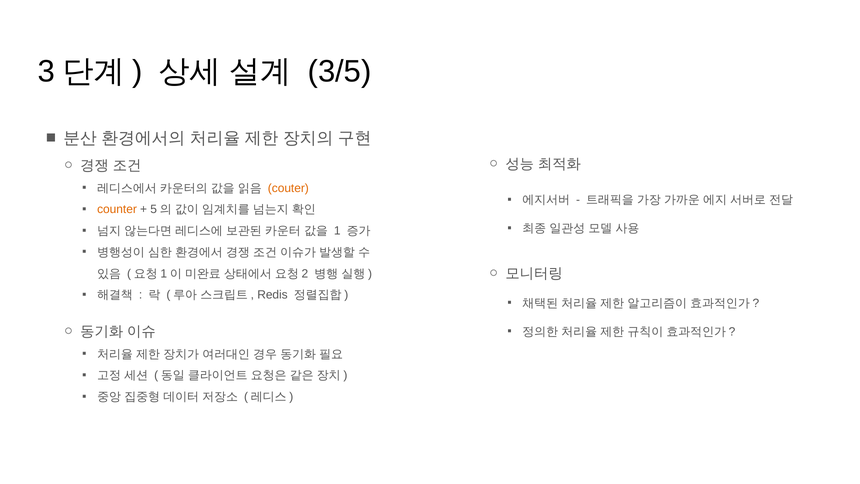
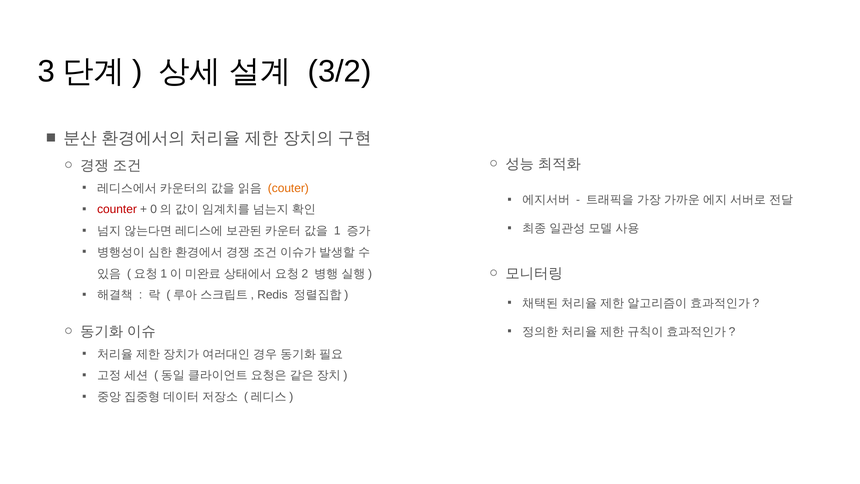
3/5: 3/5 -> 3/2
counter colour: orange -> red
5: 5 -> 0
